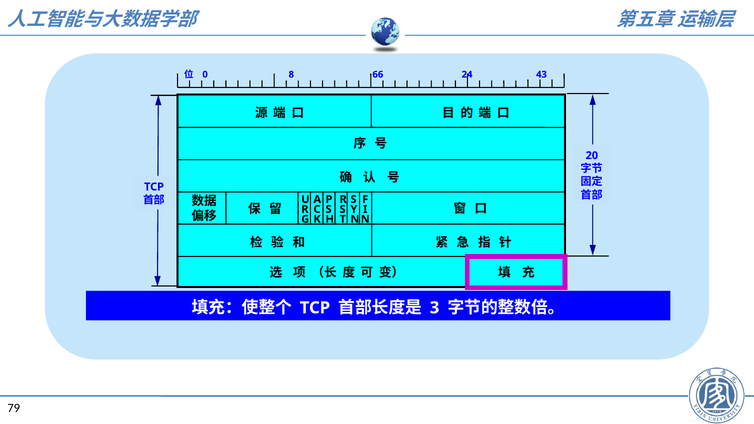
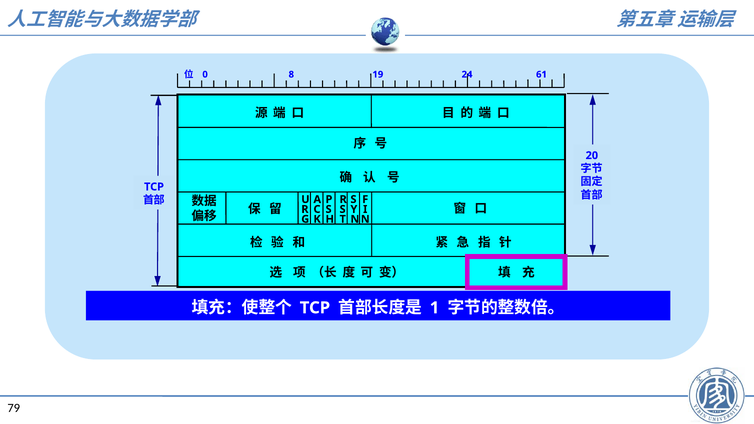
66: 66 -> 19
43: 43 -> 61
3: 3 -> 1
